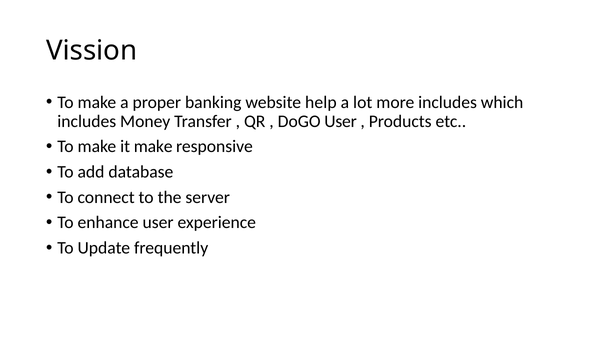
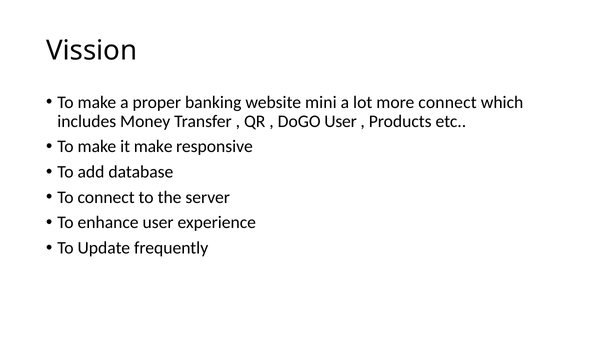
help: help -> mini
more includes: includes -> connect
